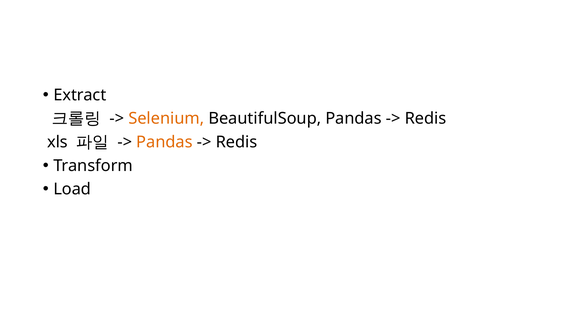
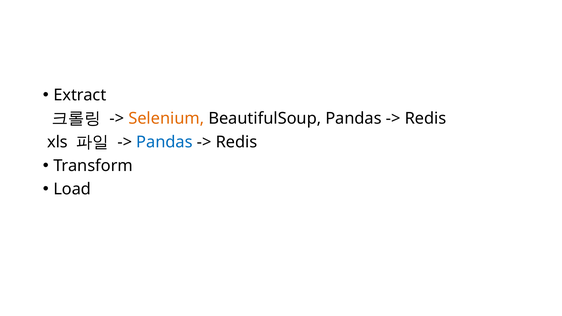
Pandas at (164, 142) colour: orange -> blue
